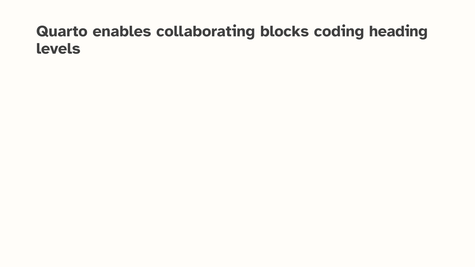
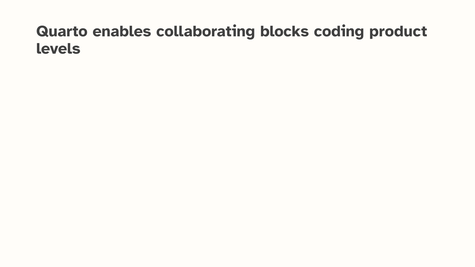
heading: heading -> product
